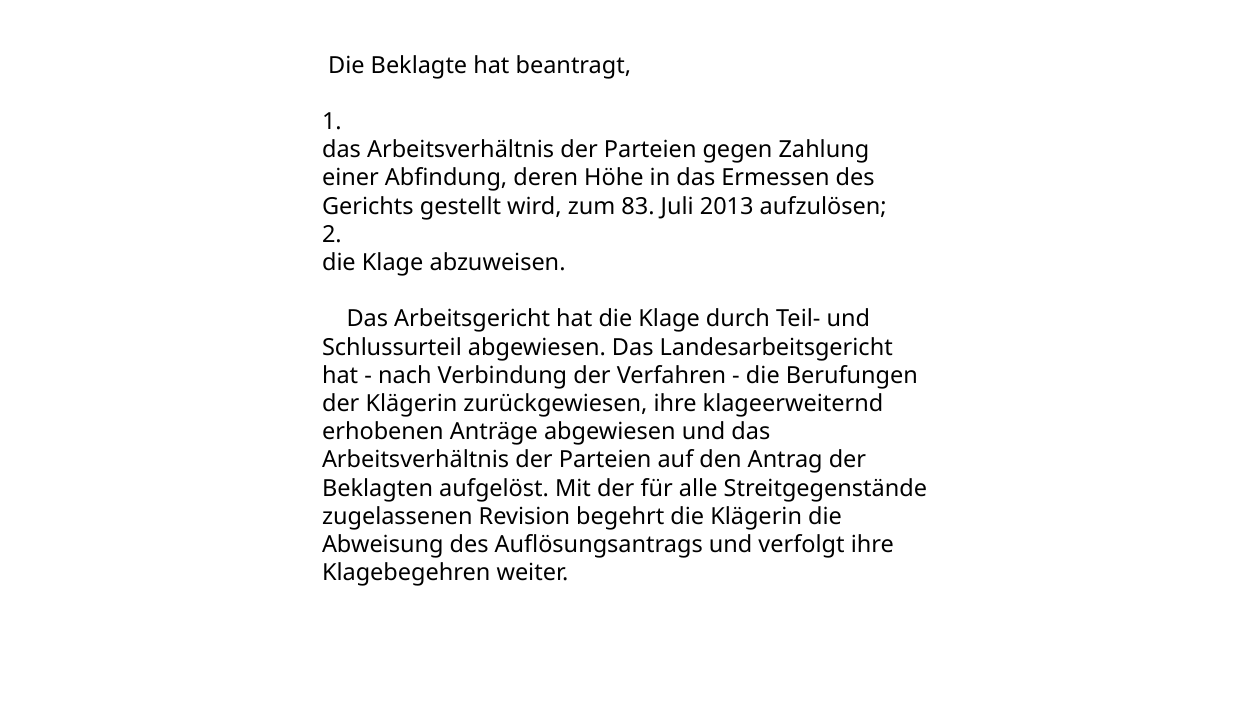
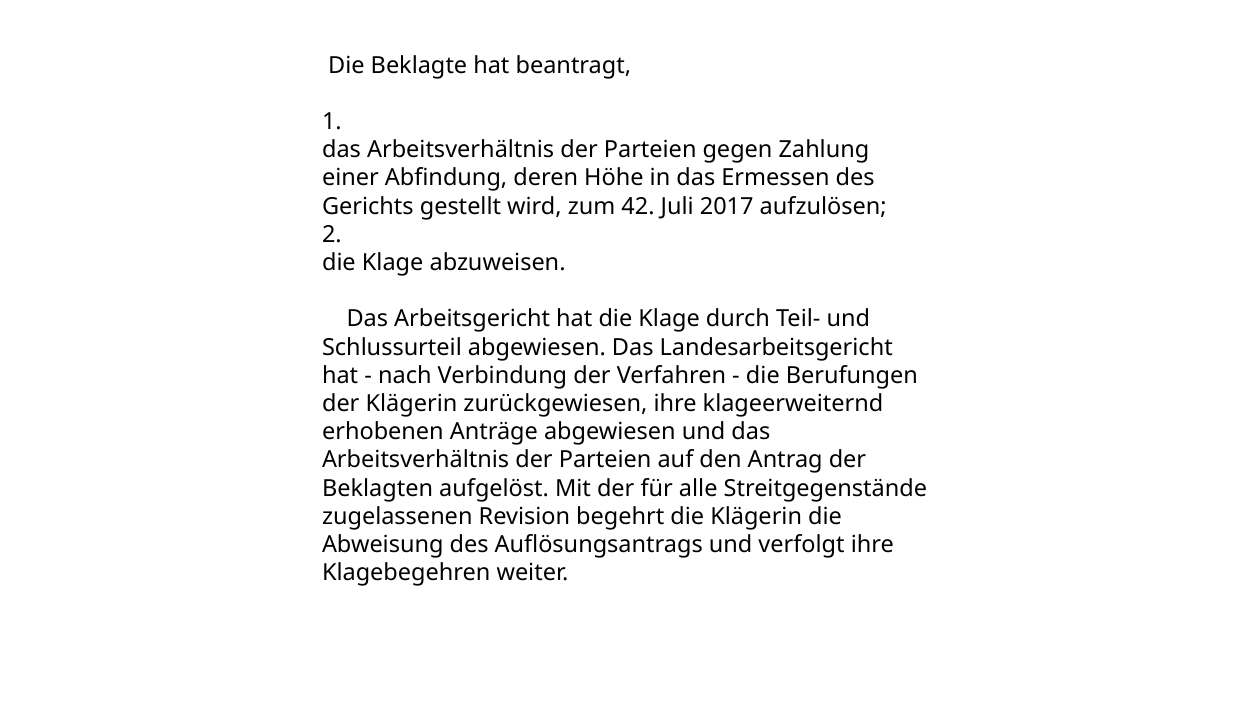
83: 83 -> 42
2013: 2013 -> 2017
